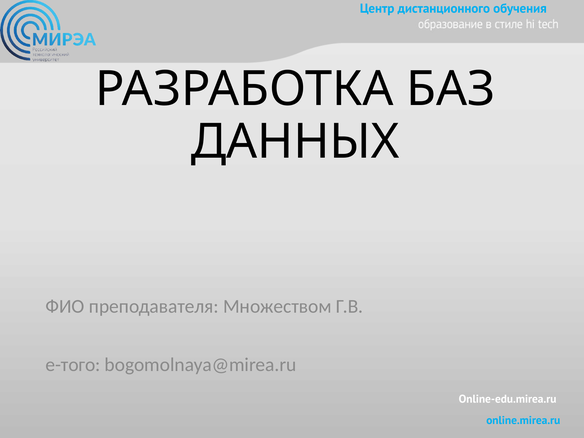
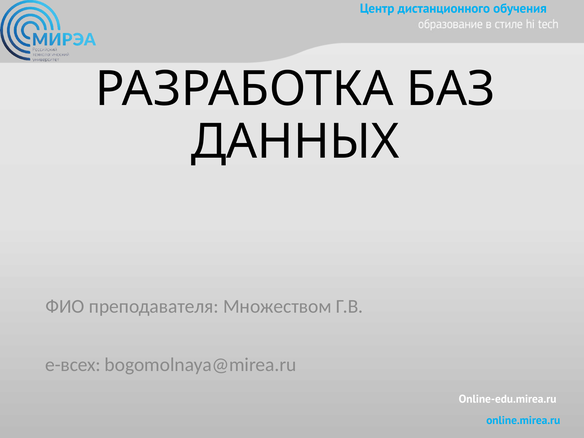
e-того: e-того -> e-всех
